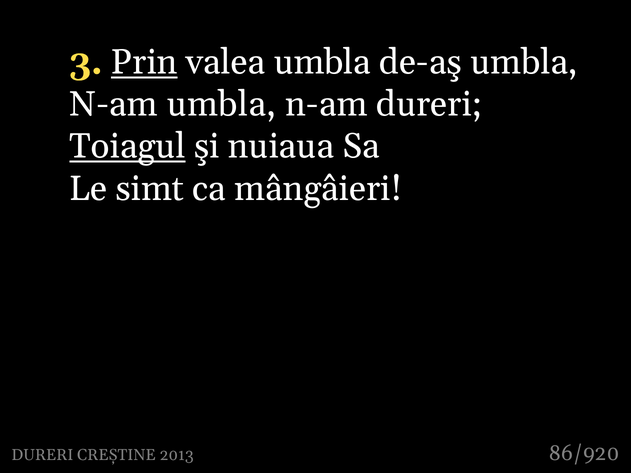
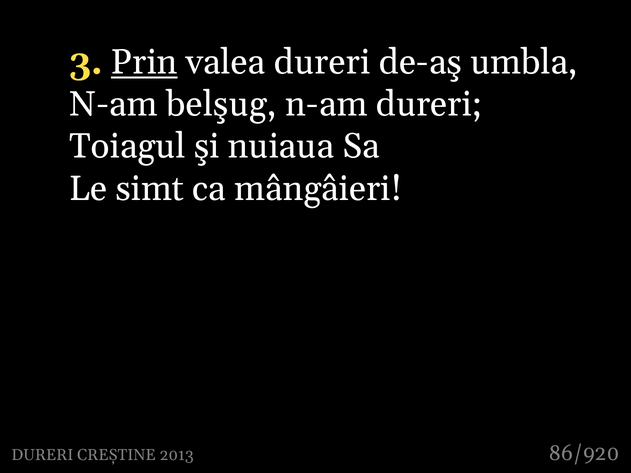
valea umbla: umbla -> dureri
N-am umbla: umbla -> belşug
Toiagul underline: present -> none
